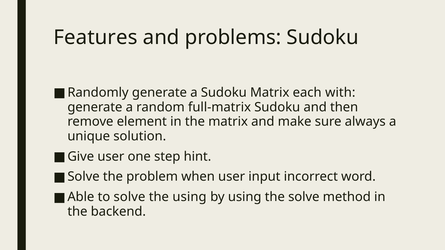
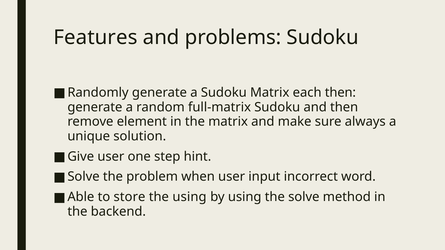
each with: with -> then
to solve: solve -> store
